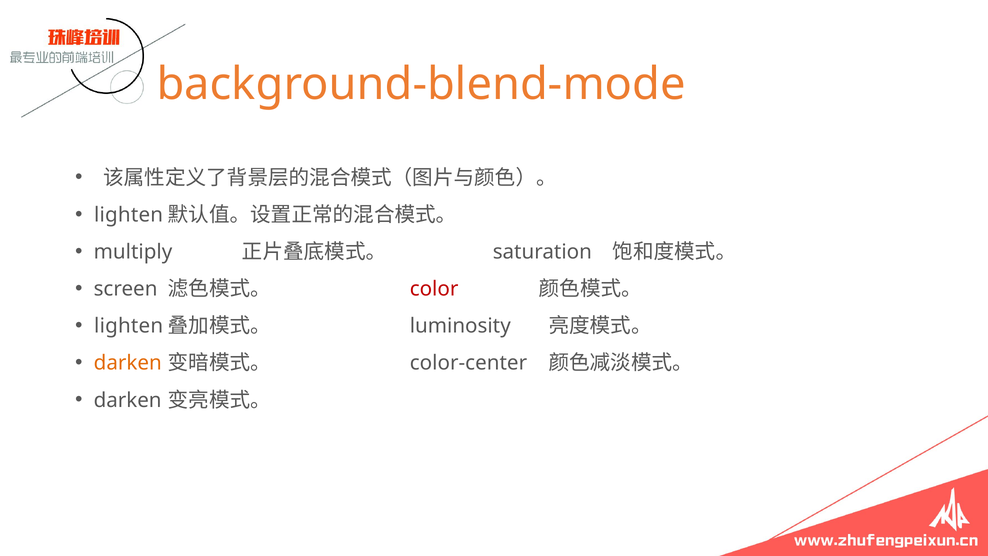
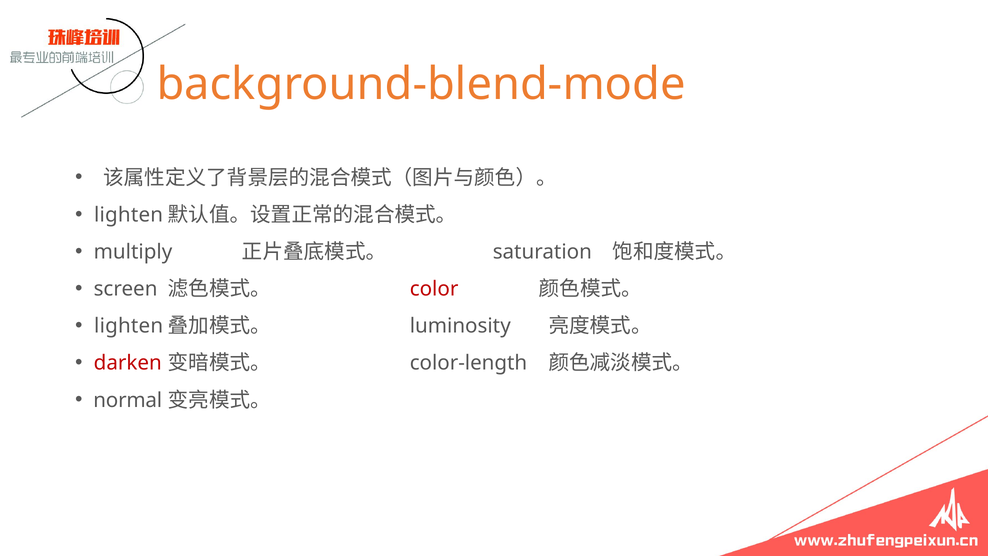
darken at (128, 363) colour: orange -> red
color-center: color-center -> color-length
darken at (128, 400): darken -> normal
